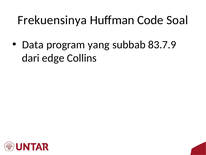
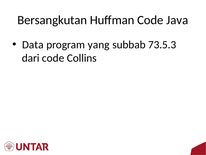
Frekuensinya: Frekuensinya -> Bersangkutan
Soal: Soal -> Java
83.7.9: 83.7.9 -> 73.5.3
dari edge: edge -> code
